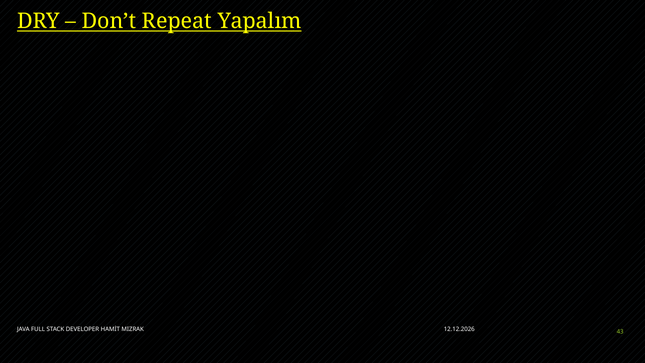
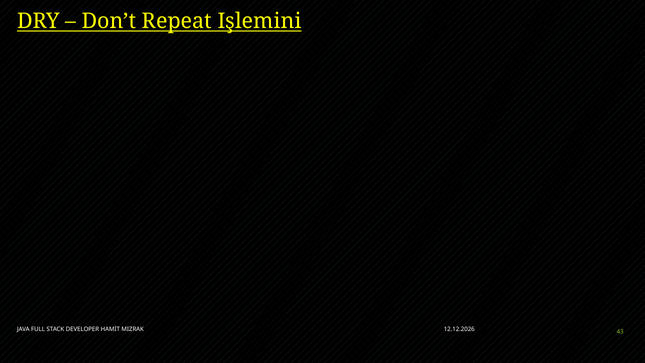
Yapalım: Yapalım -> Işlemini
